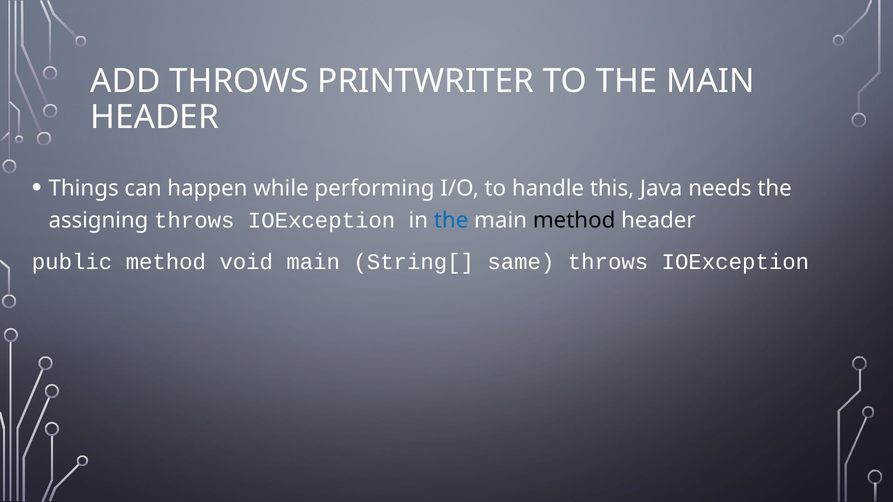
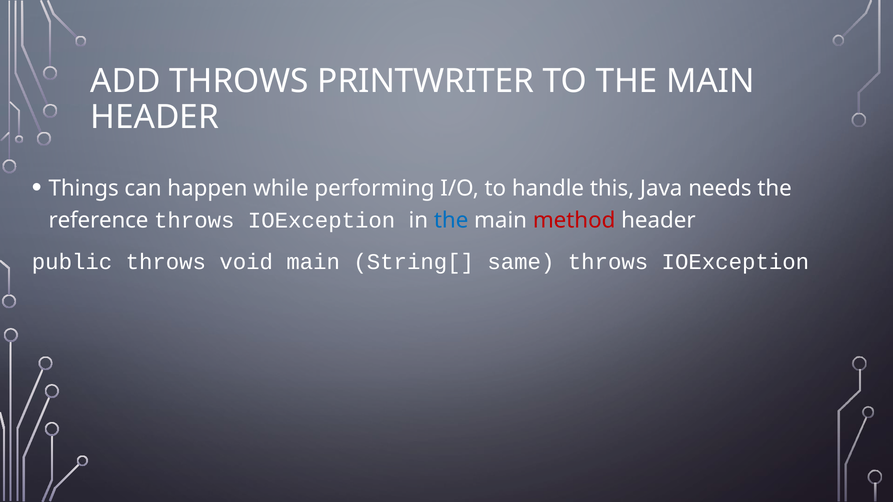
assigning: assigning -> reference
method at (574, 221) colour: black -> red
public method: method -> throws
